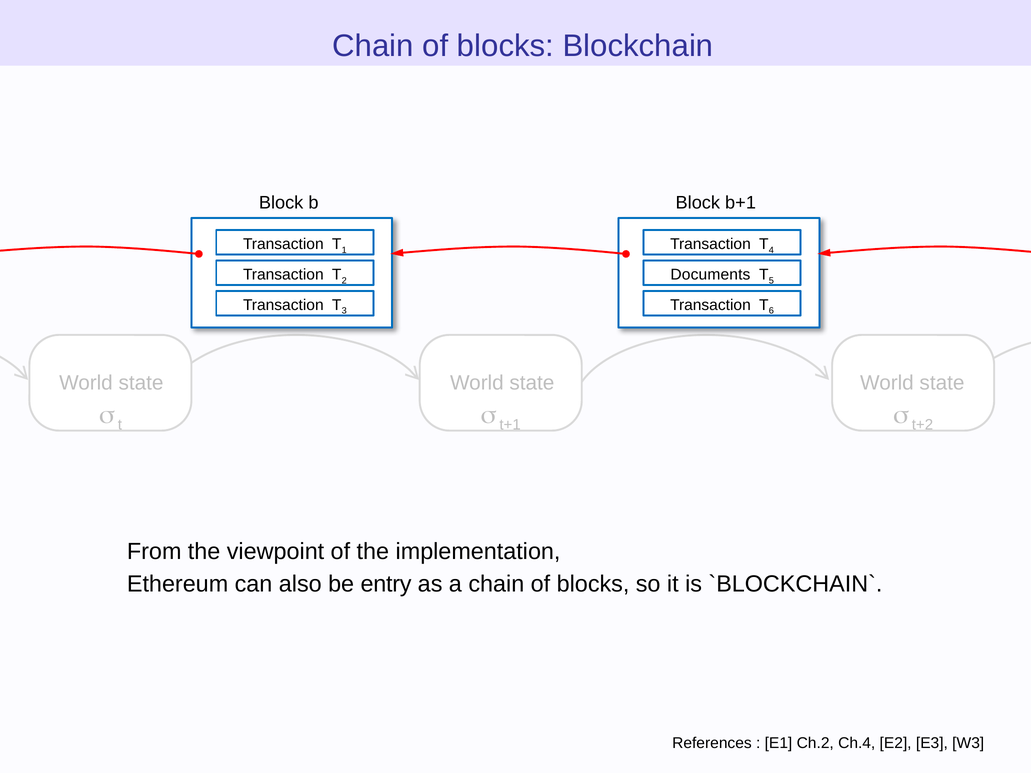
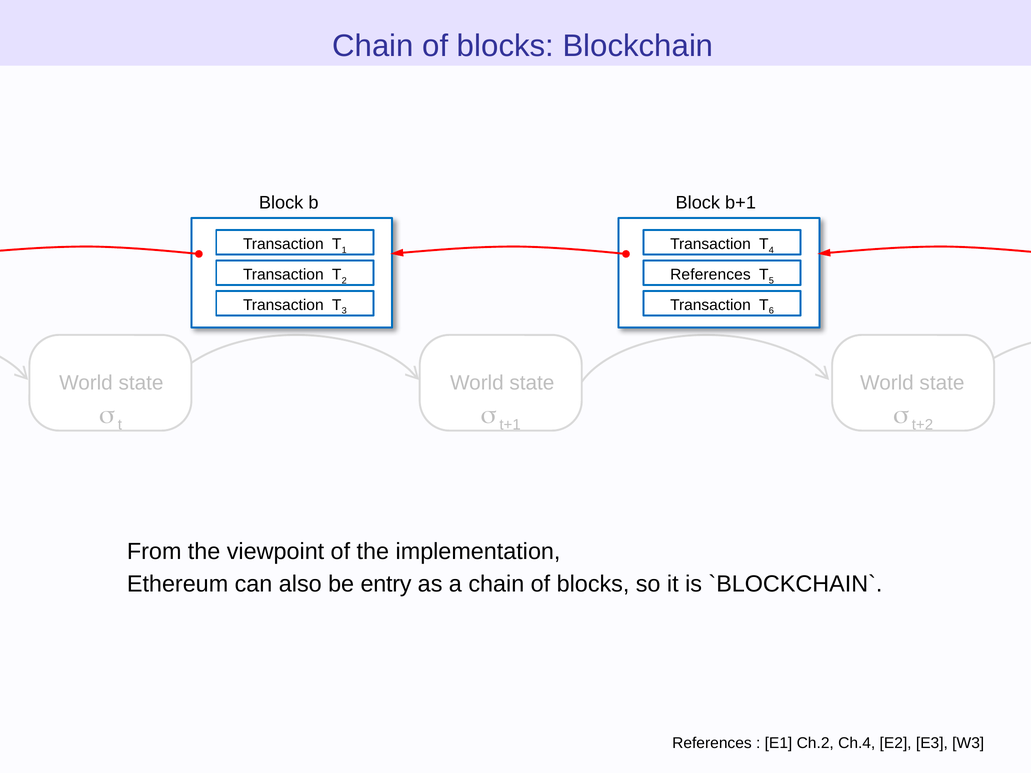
Documents at (710, 275): Documents -> References
